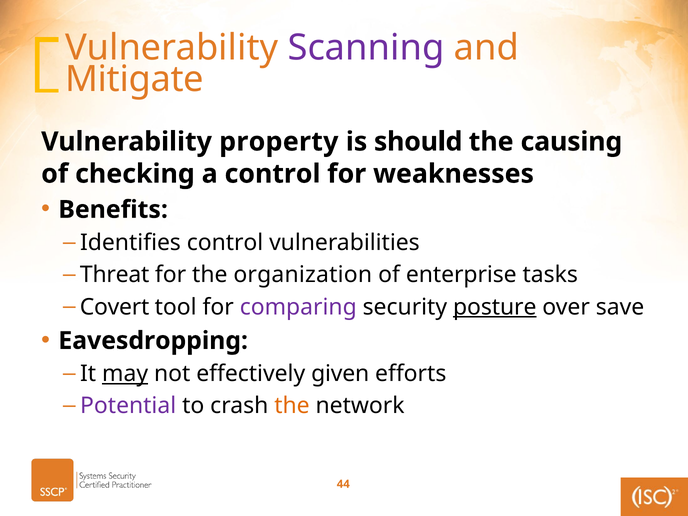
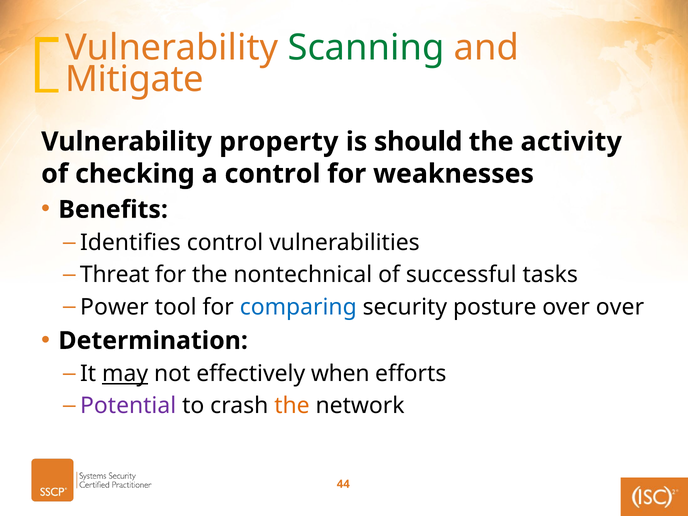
Scanning colour: purple -> green
causing: causing -> activity
organization: organization -> nontechnical
enterprise: enterprise -> successful
Covert: Covert -> Power
comparing colour: purple -> blue
posture underline: present -> none
over save: save -> over
Eavesdropping: Eavesdropping -> Determination
given: given -> when
